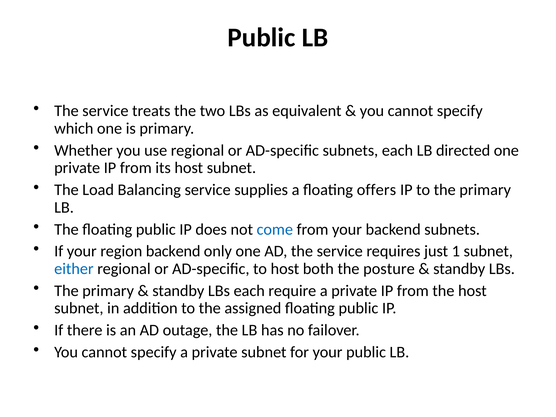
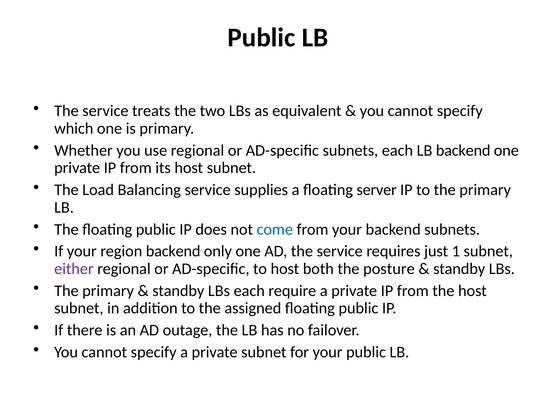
LB directed: directed -> backend
offers: offers -> server
either colour: blue -> purple
